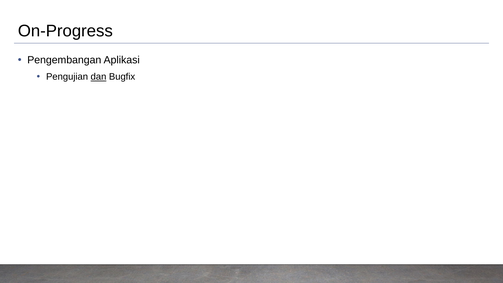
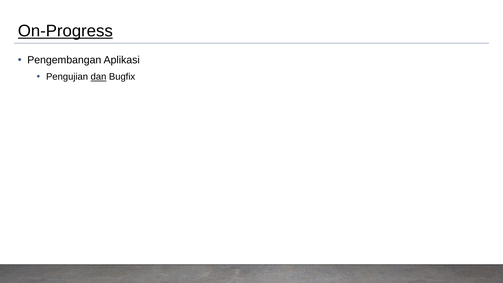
On-Progress underline: none -> present
